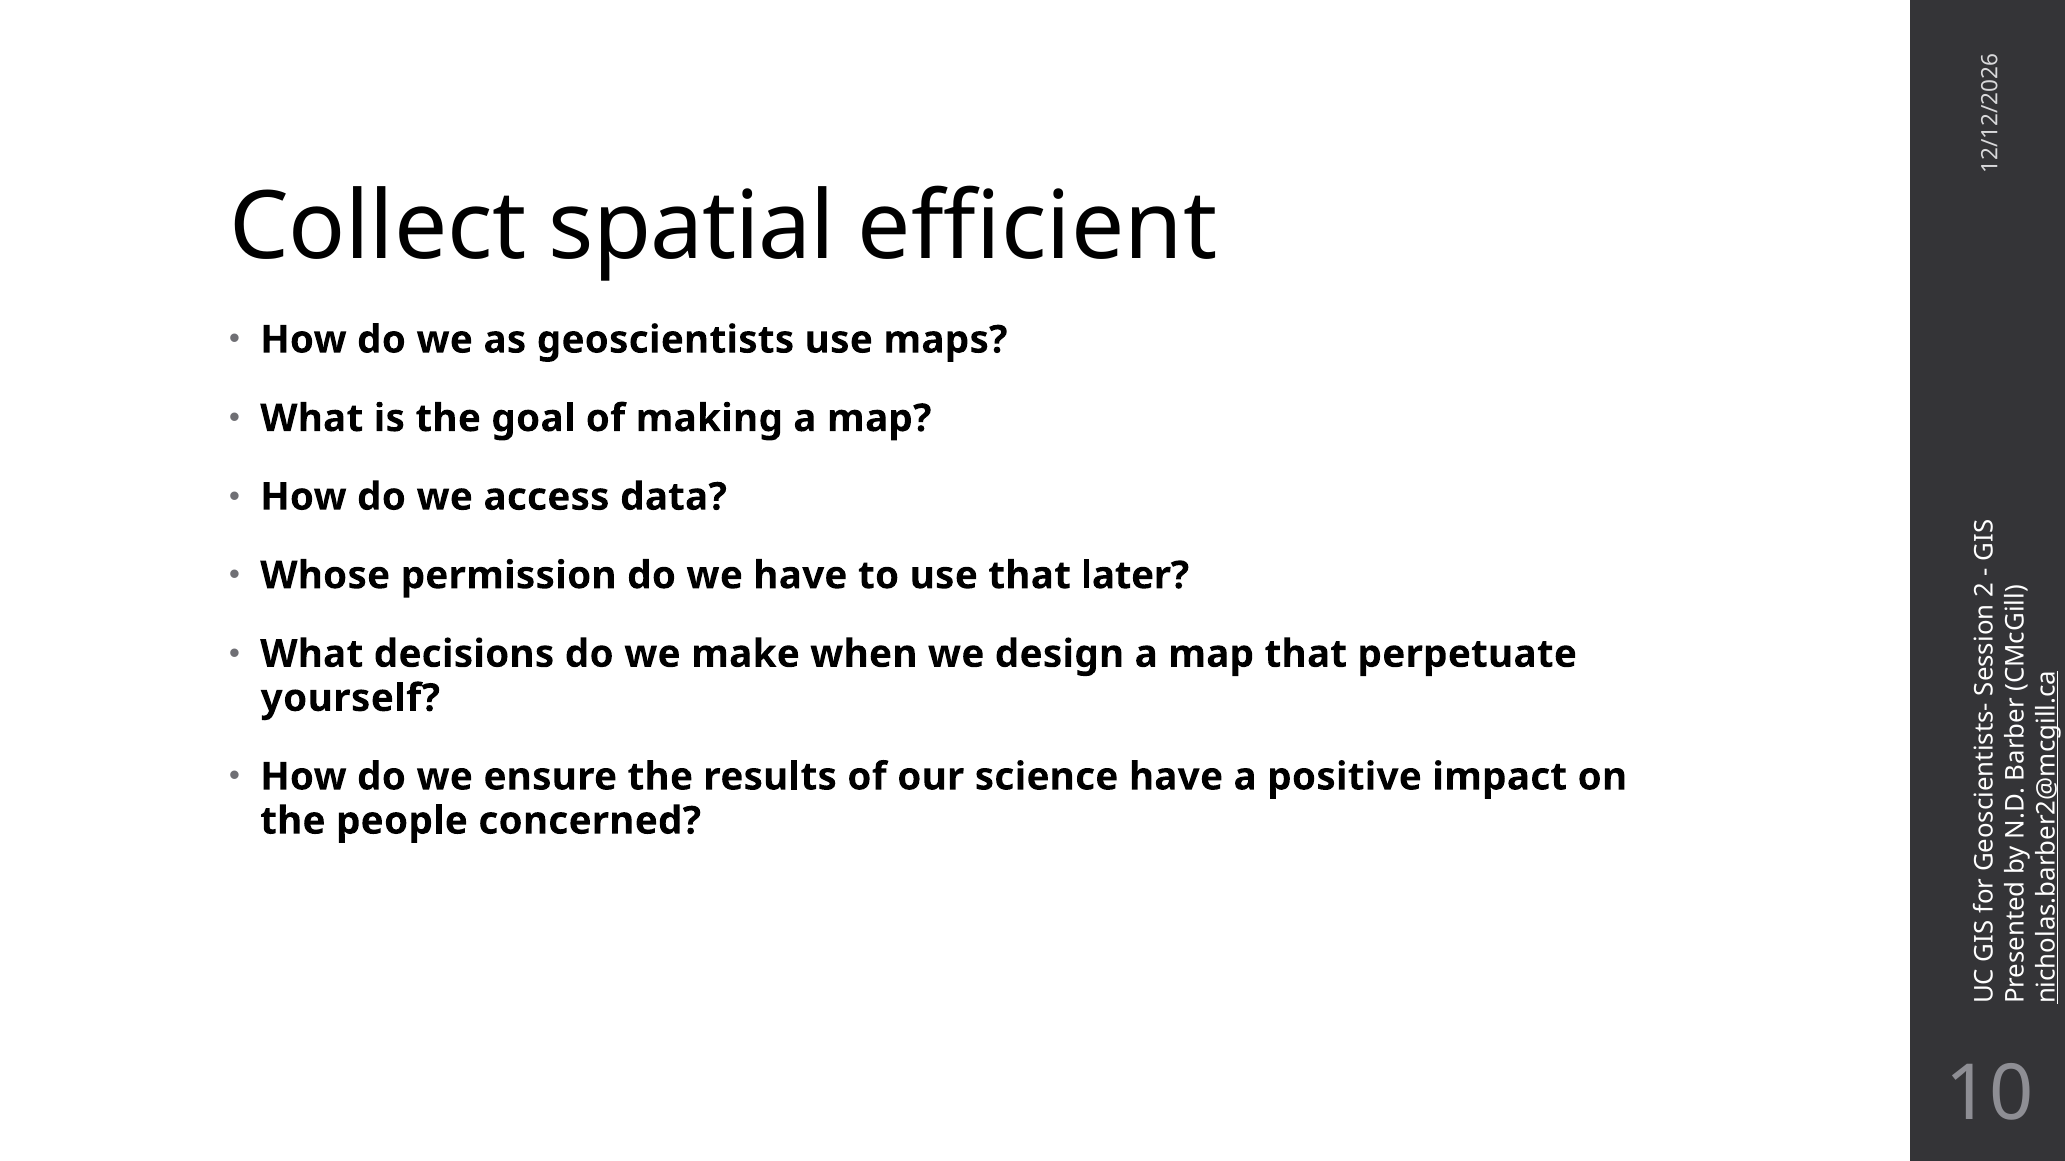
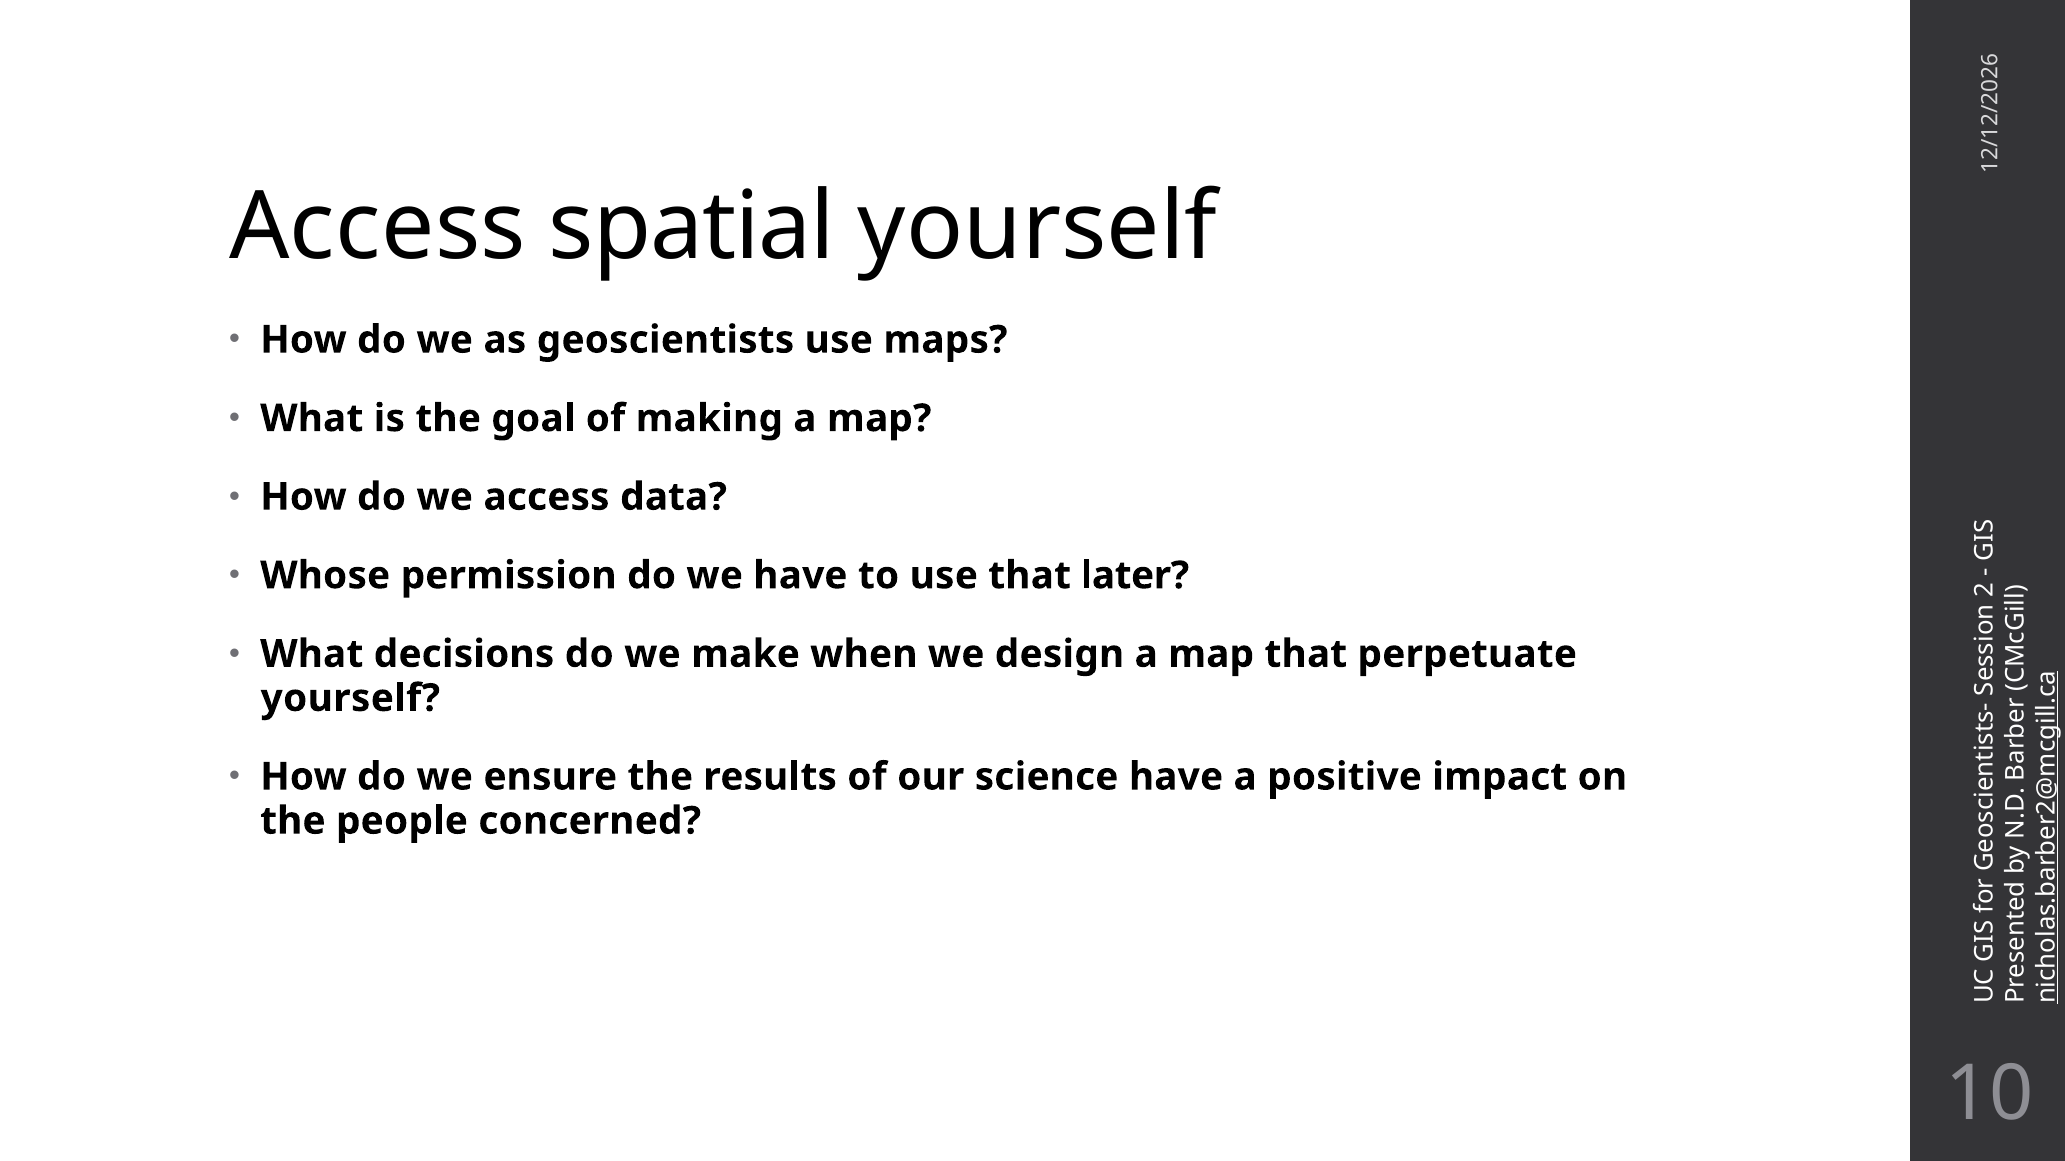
Collect at (378, 227): Collect -> Access
spatial efficient: efficient -> yourself
